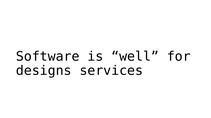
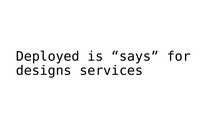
Software: Software -> Deployed
well: well -> says
